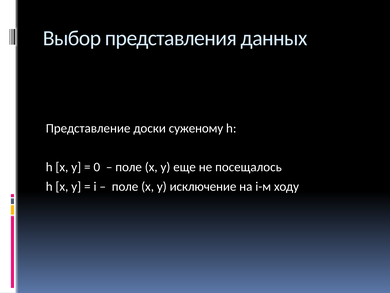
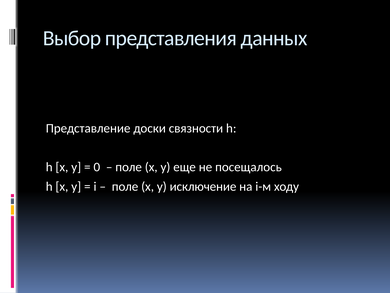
суженому: суженому -> связности
